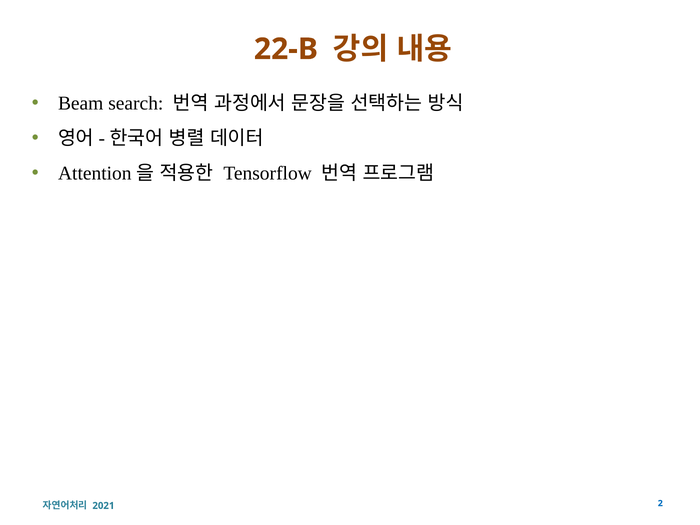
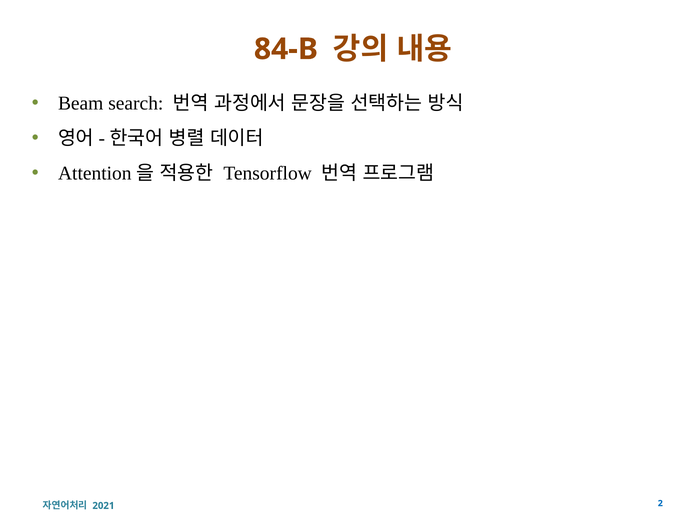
22-B: 22-B -> 84-B
